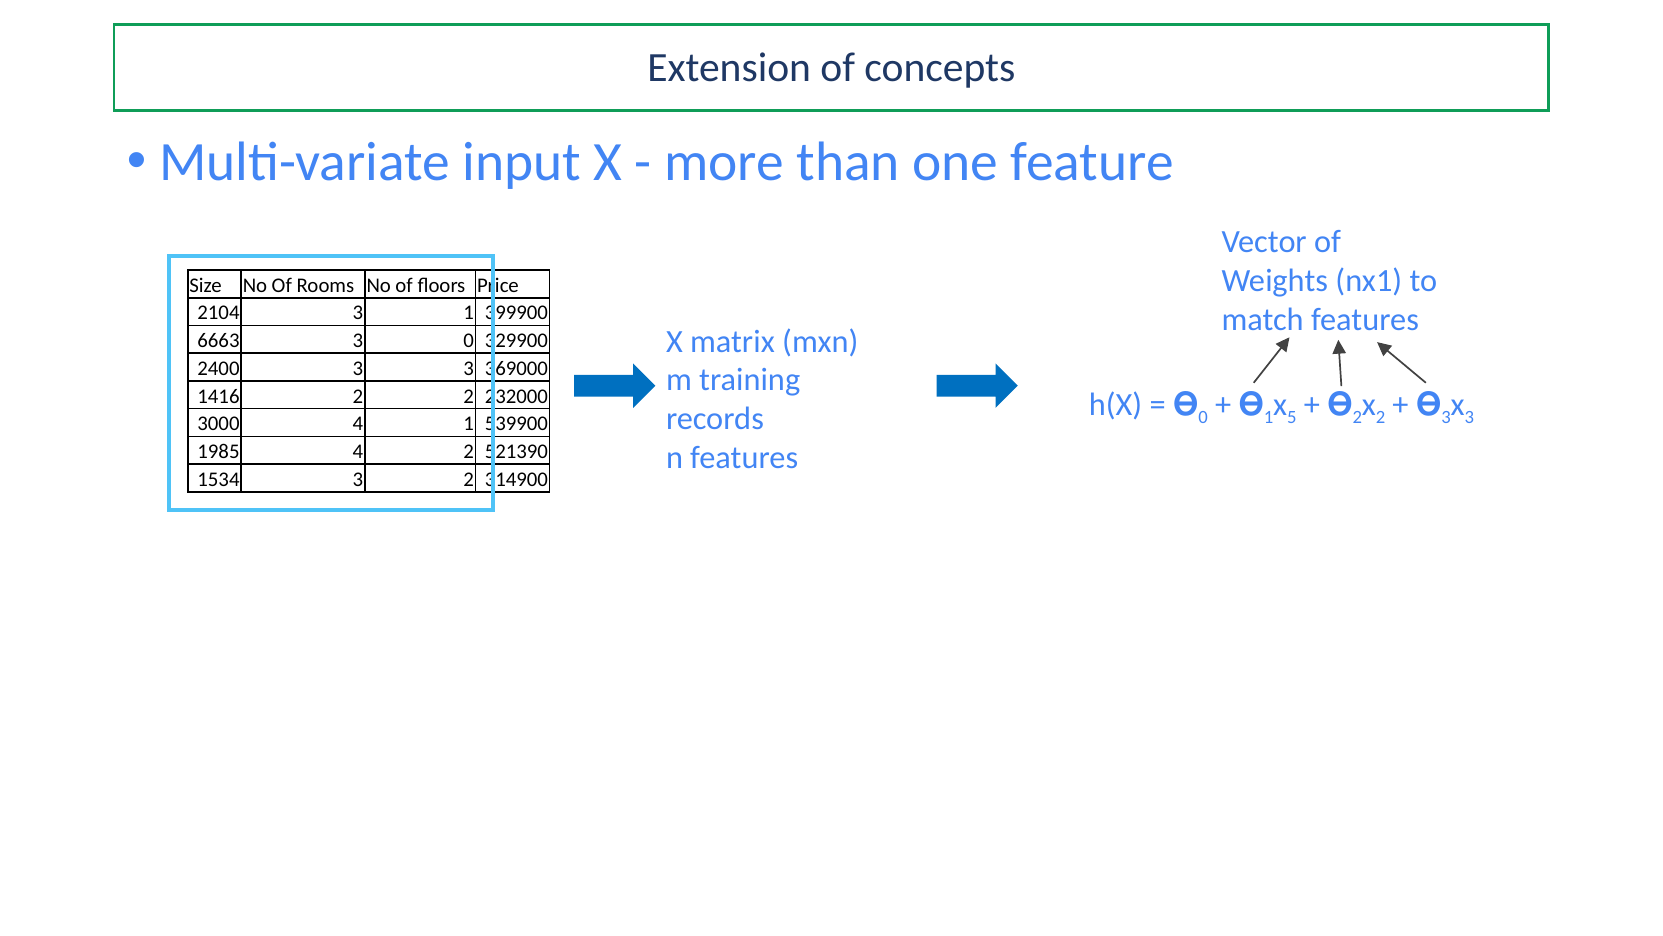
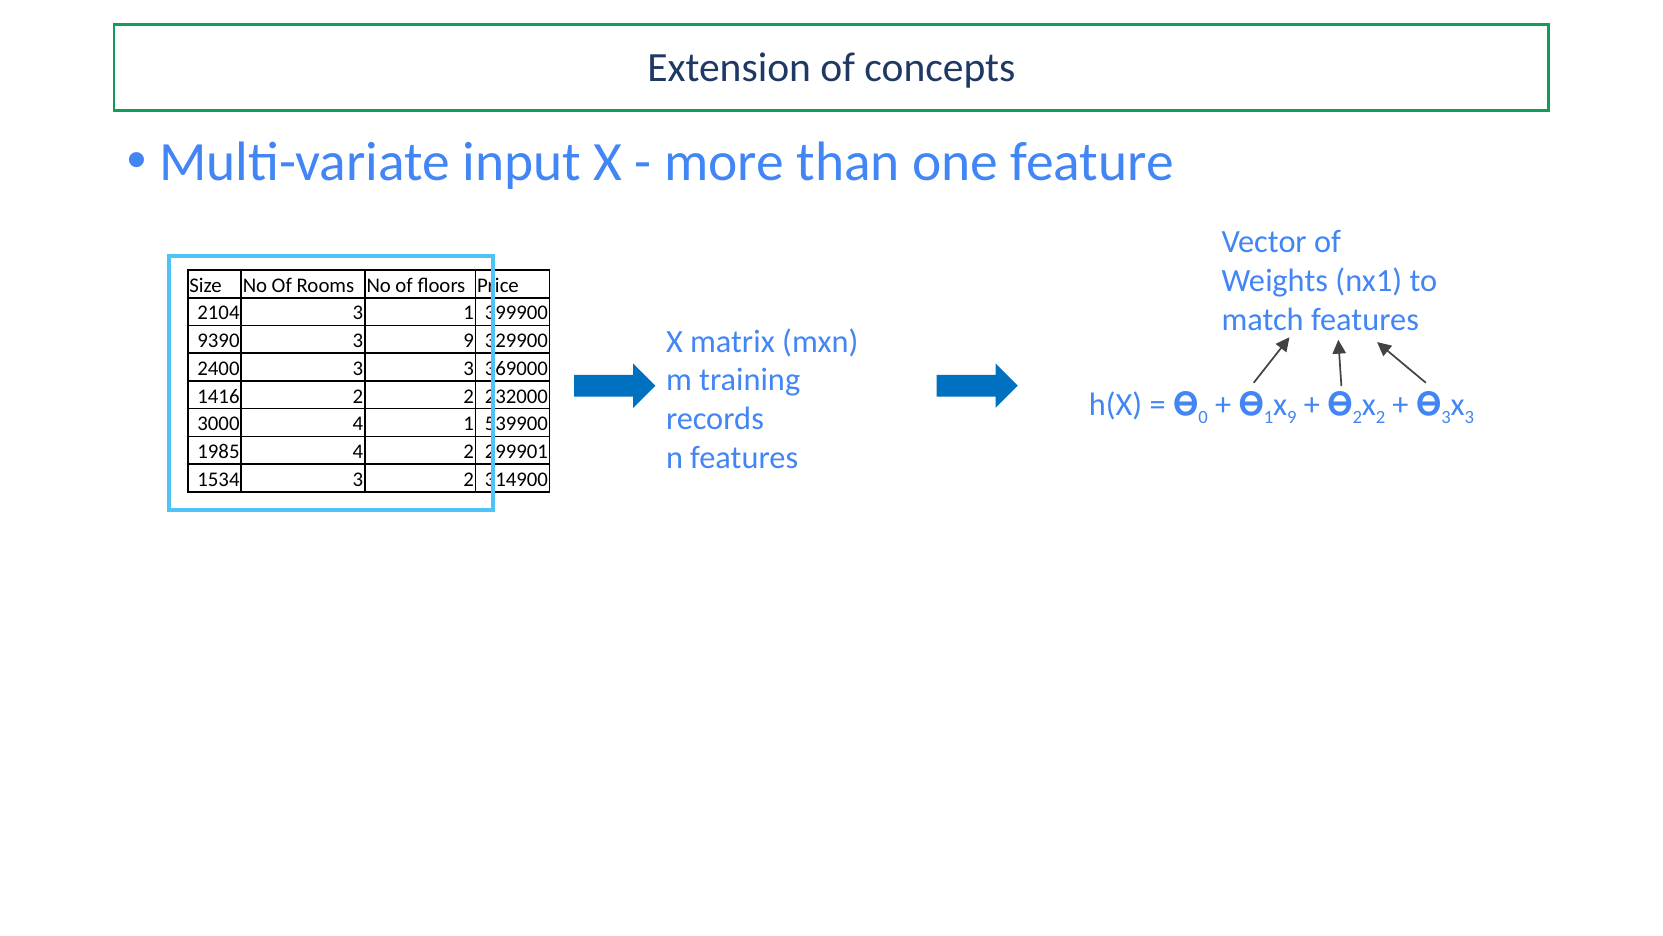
6663: 6663 -> 9390
3 0: 0 -> 9
x 5: 5 -> 9
521390: 521390 -> 299901
